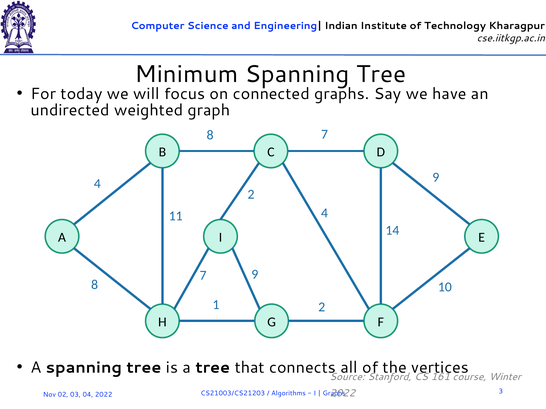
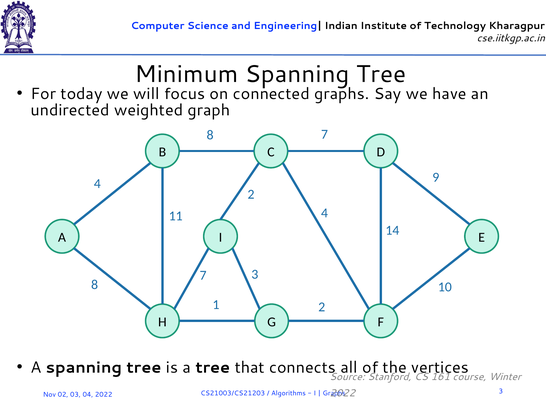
9 at (255, 275): 9 -> 3
